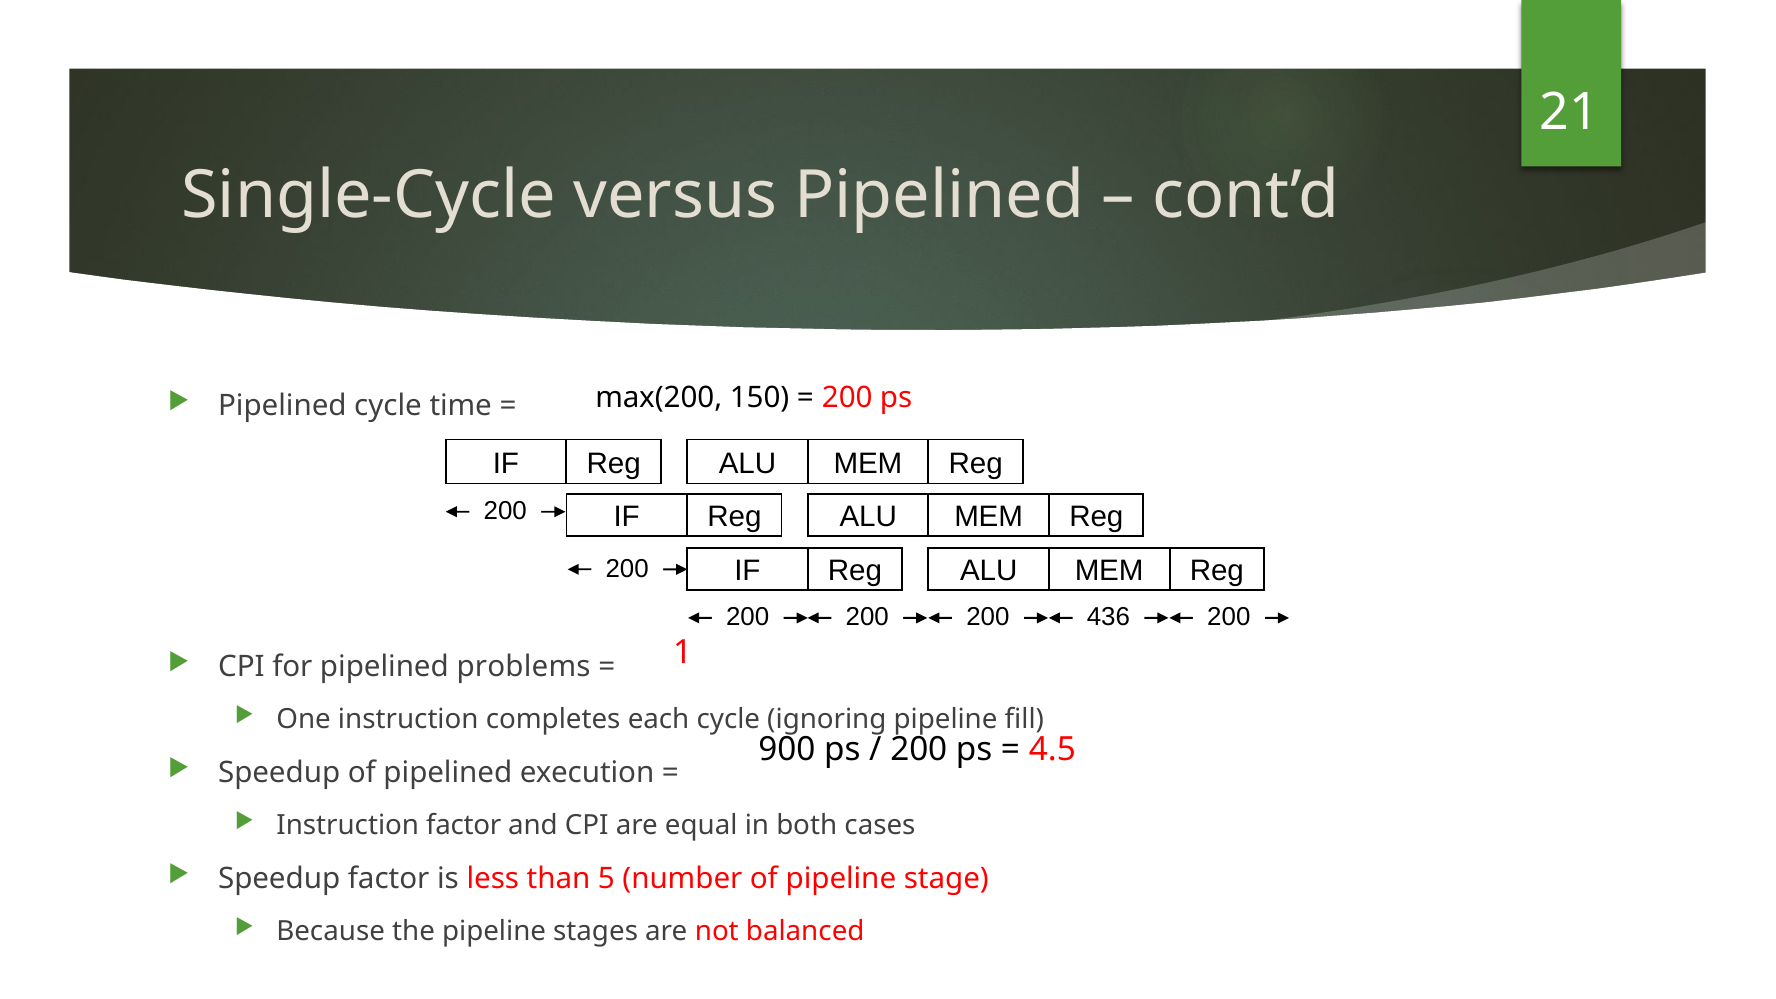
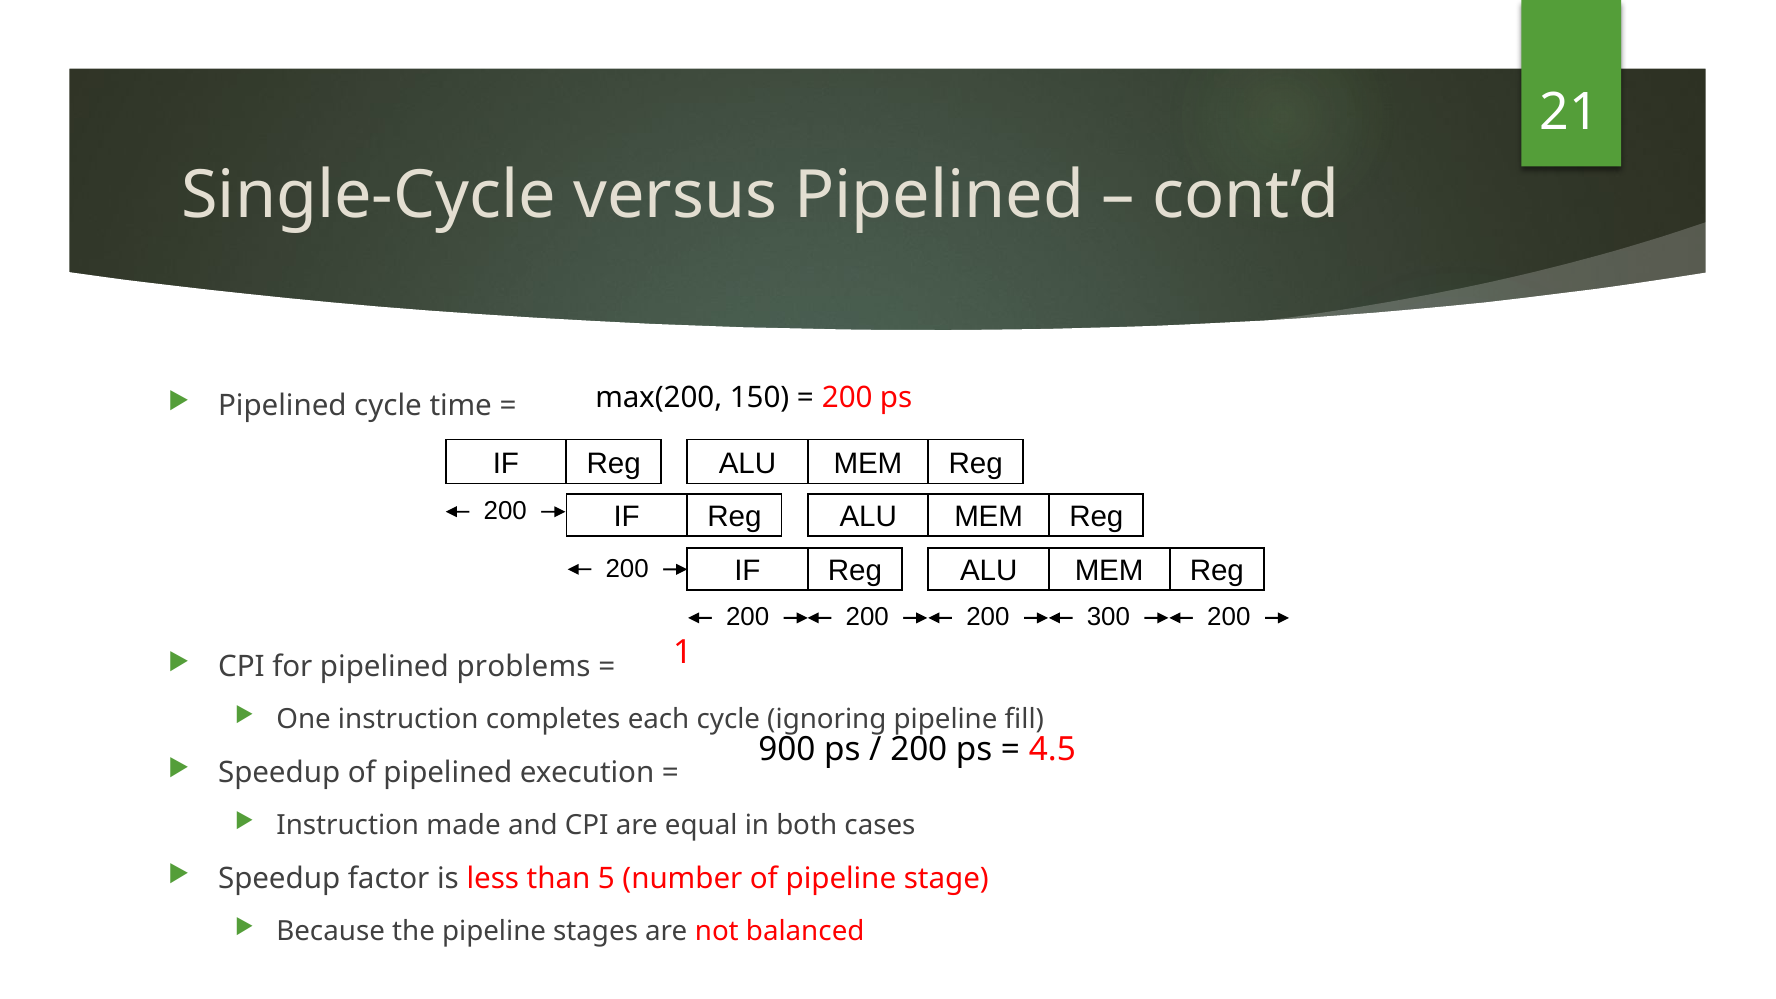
436: 436 -> 300
Instruction factor: factor -> made
